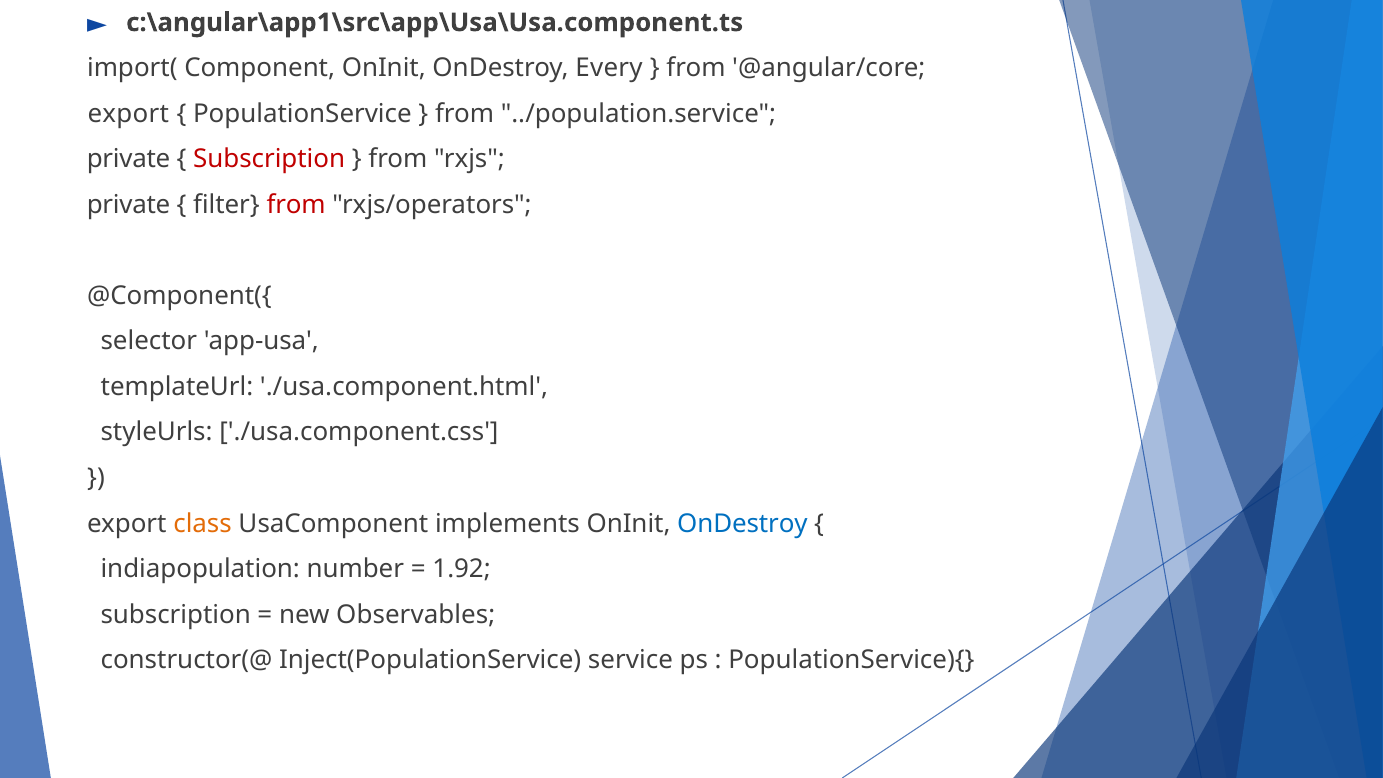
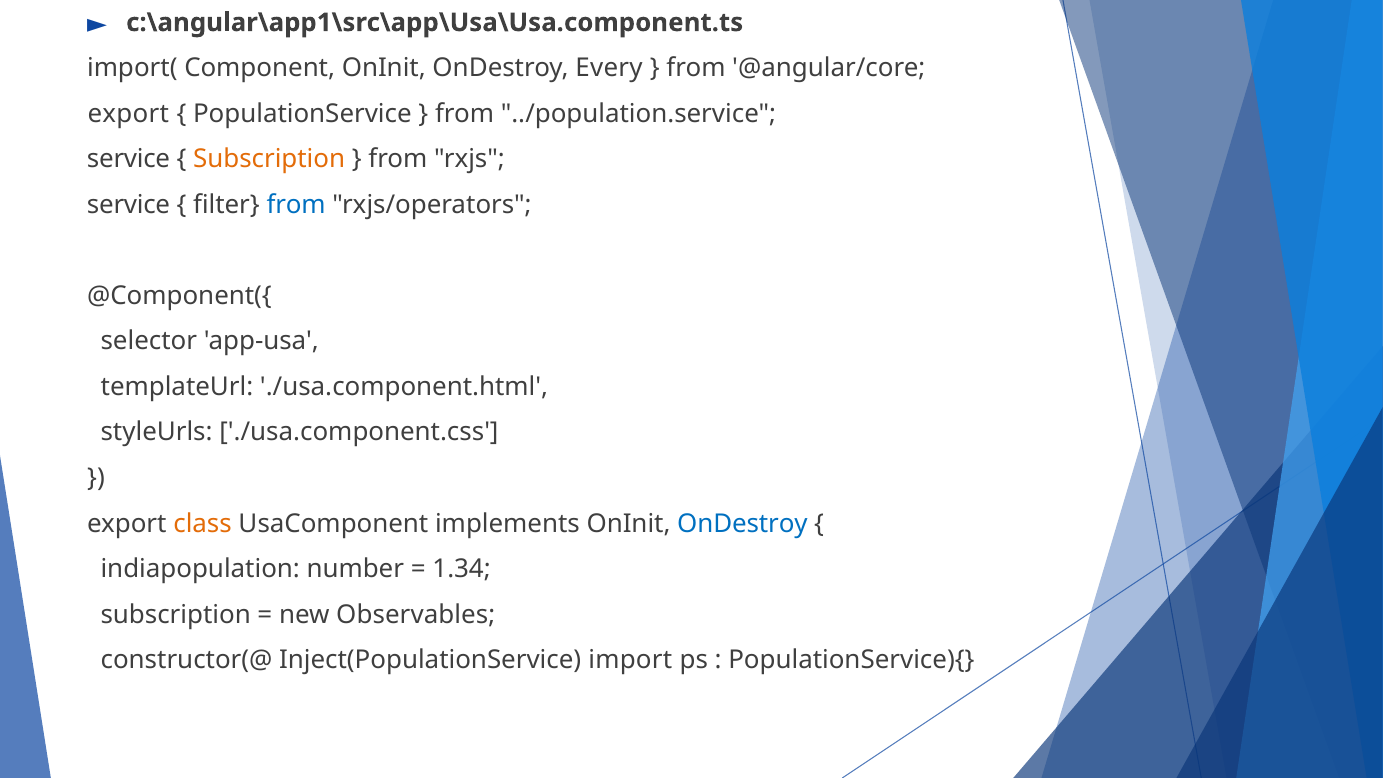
private at (129, 159): private -> service
Subscription at (269, 159) colour: red -> orange
private at (129, 205): private -> service
from at (296, 205) colour: red -> blue
1.92: 1.92 -> 1.34
service: service -> import
